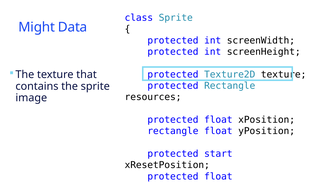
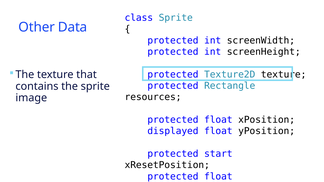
Might: Might -> Other
rectangle at (173, 131): rectangle -> displayed
